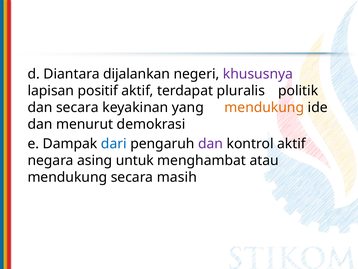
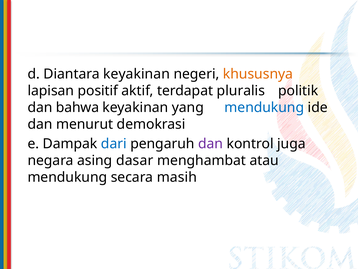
Diantara dijalankan: dijalankan -> keyakinan
khususnya colour: purple -> orange
dan secara: secara -> bahwa
mendukung at (264, 107) colour: orange -> blue
kontrol aktif: aktif -> juga
untuk: untuk -> dasar
